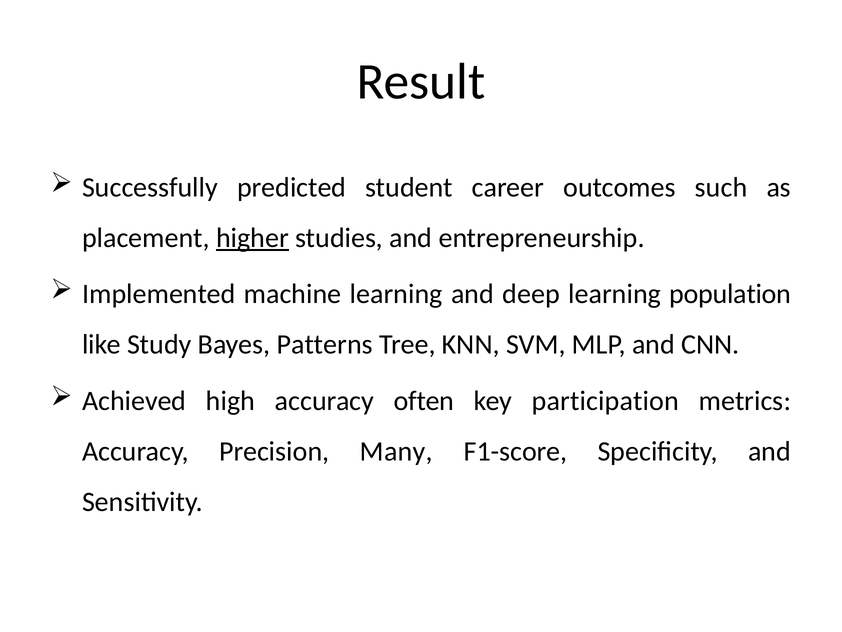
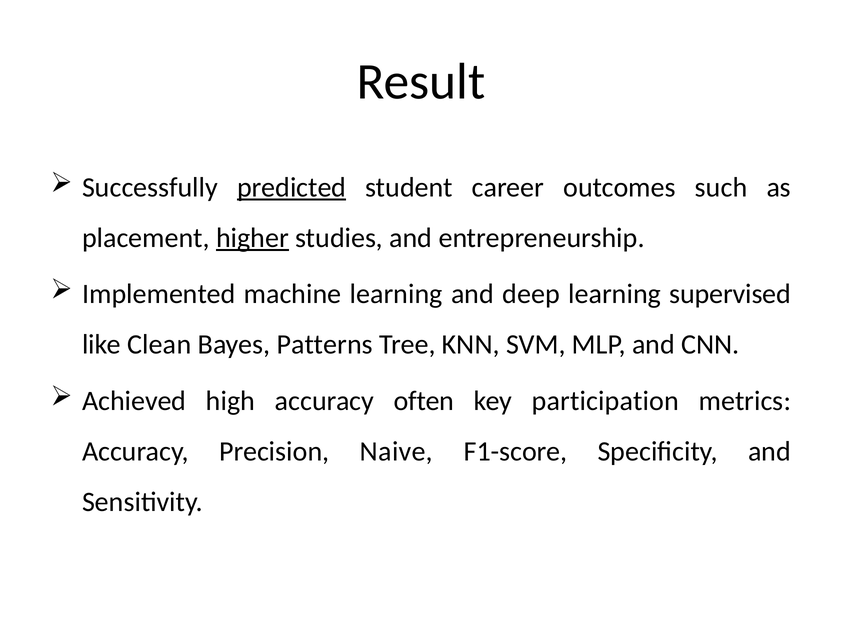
predicted underline: none -> present
population: population -> supervised
Study: Study -> Clean
Many: Many -> Naive
